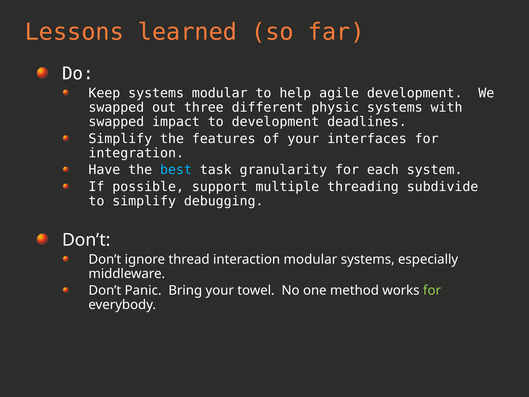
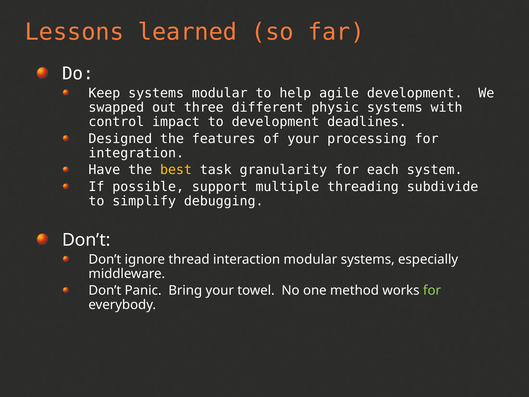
swapped at (116, 122): swapped -> control
Simplify at (120, 139): Simplify -> Designed
interfaces: interfaces -> processing
best colour: light blue -> yellow
